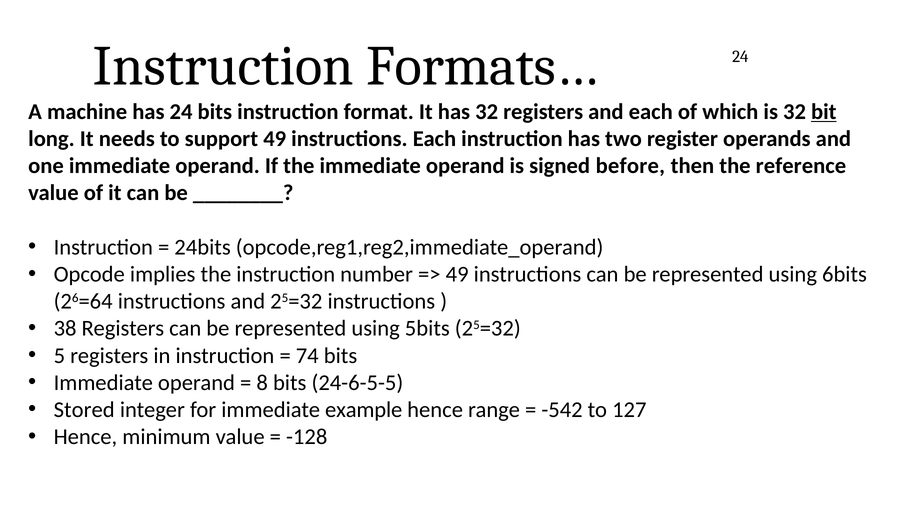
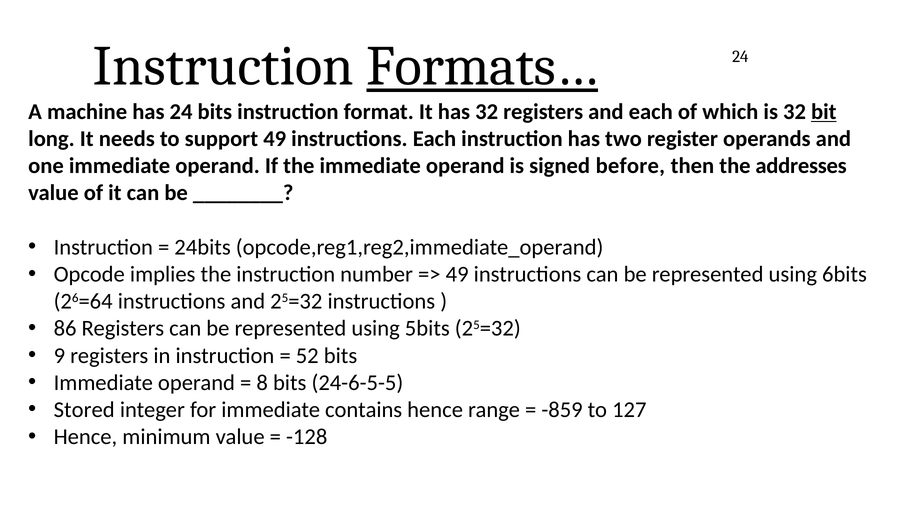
Formats… underline: none -> present
reference: reference -> addresses
38: 38 -> 86
5: 5 -> 9
74: 74 -> 52
example: example -> contains
-542: -542 -> -859
